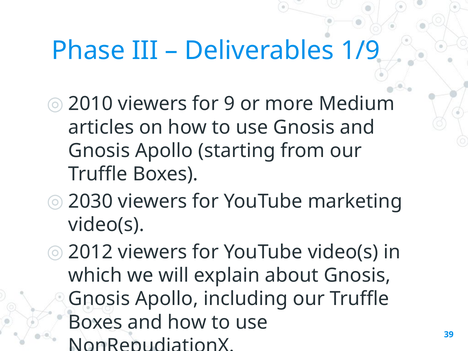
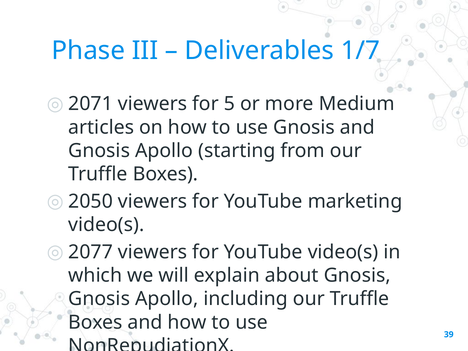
1/9: 1/9 -> 1/7
2010: 2010 -> 2071
9: 9 -> 5
2030: 2030 -> 2050
2012: 2012 -> 2077
